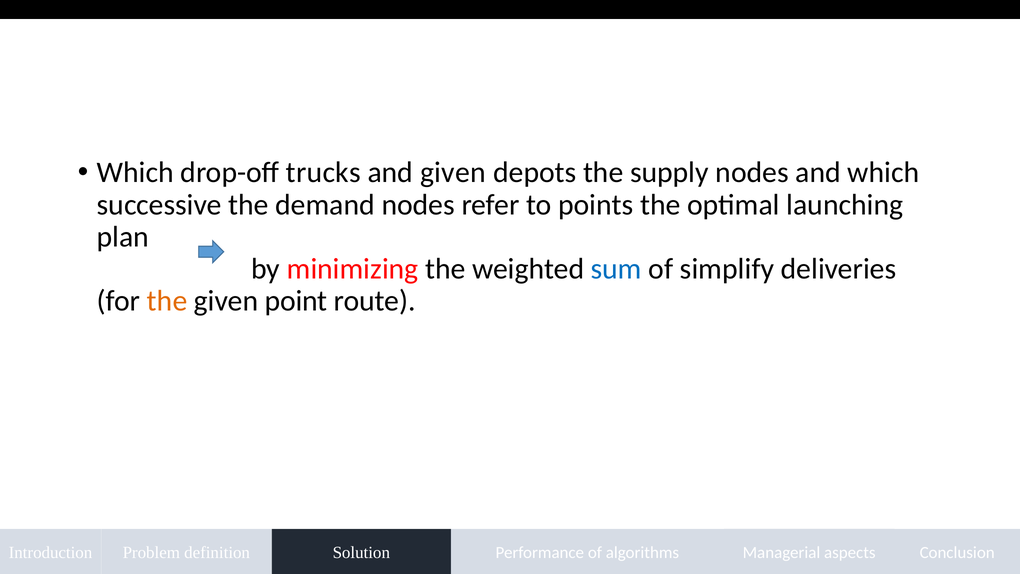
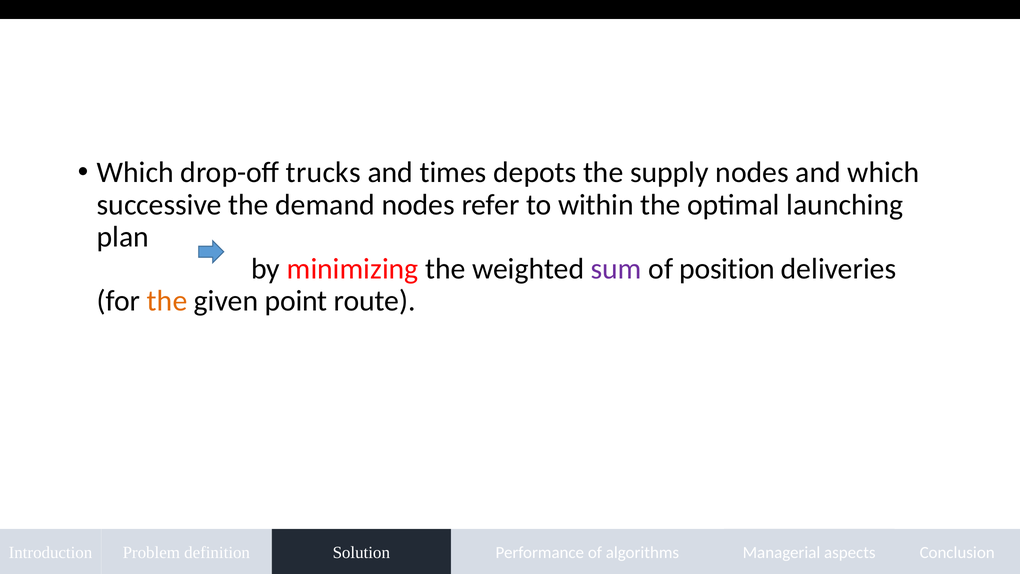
and given: given -> times
points: points -> within
sum colour: blue -> purple
simplify: simplify -> position
